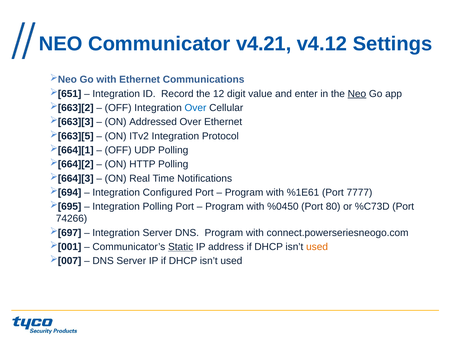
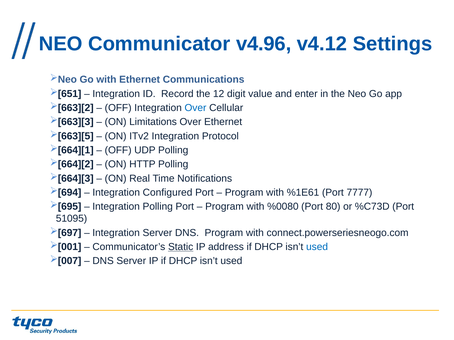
v4.21: v4.21 -> v4.96
Neo at (357, 94) underline: present -> none
Addressed: Addressed -> Limitations
%0450: %0450 -> %0080
74266: 74266 -> 51095
used at (317, 247) colour: orange -> blue
